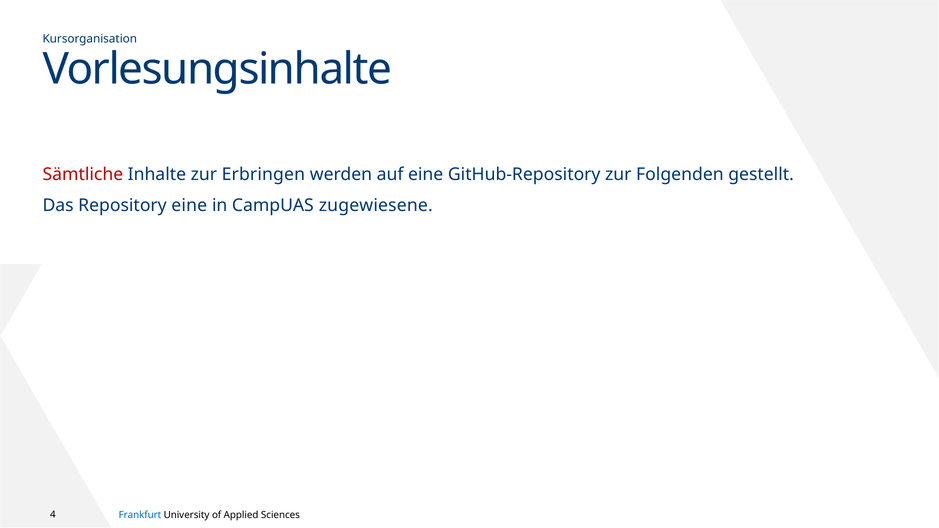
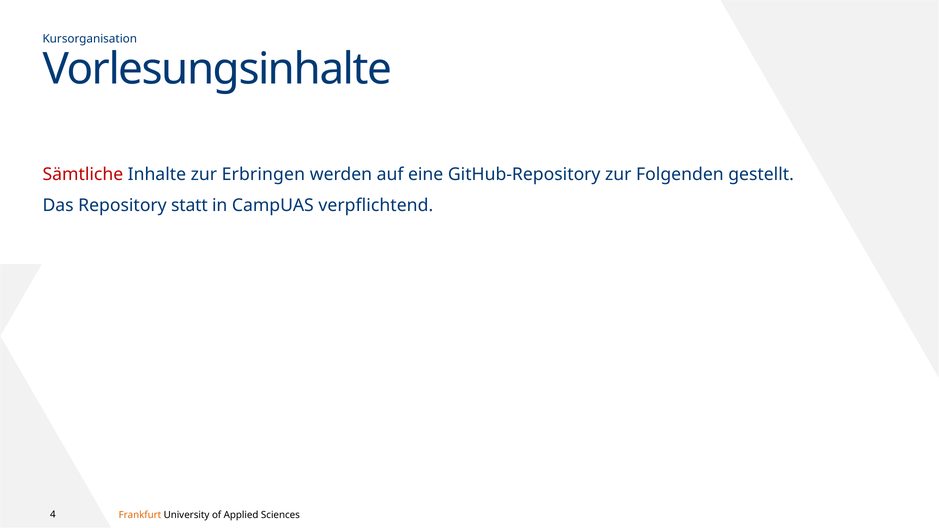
Repository eine: eine -> statt
zugewiesene: zugewiesene -> verpflichtend
Frankfurt colour: blue -> orange
